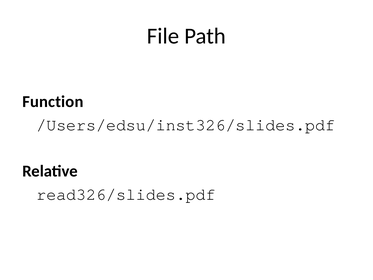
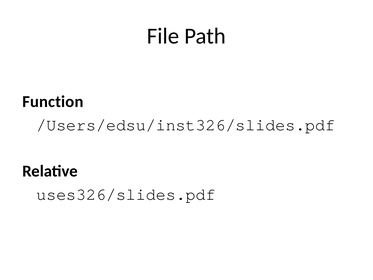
read326/slides.pdf: read326/slides.pdf -> uses326/slides.pdf
